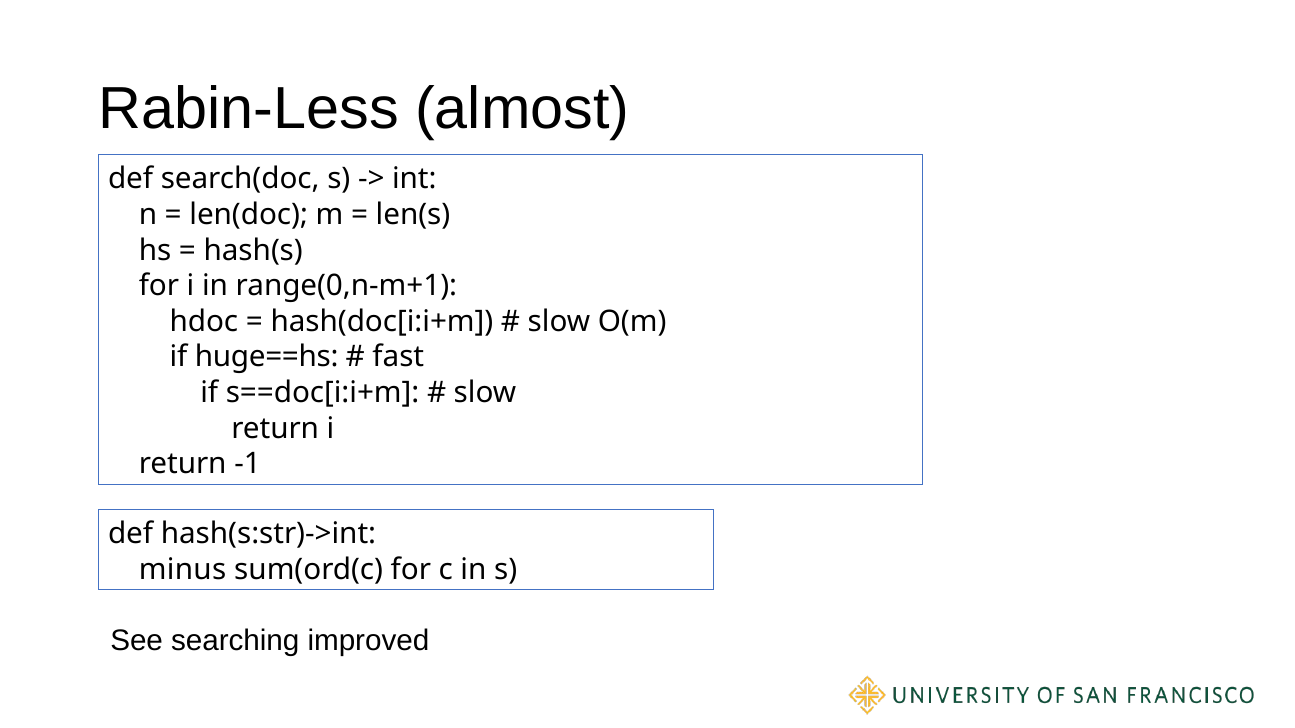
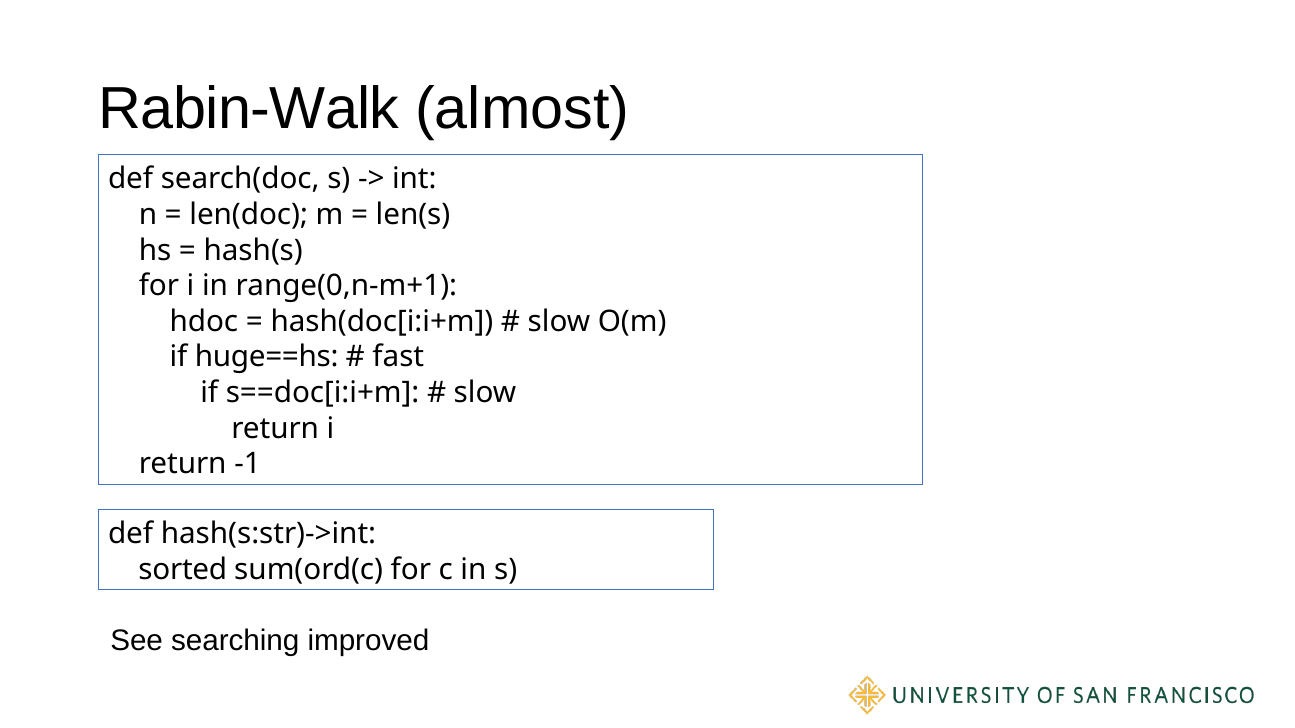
Rabin-Less: Rabin-Less -> Rabin-Walk
minus: minus -> sorted
